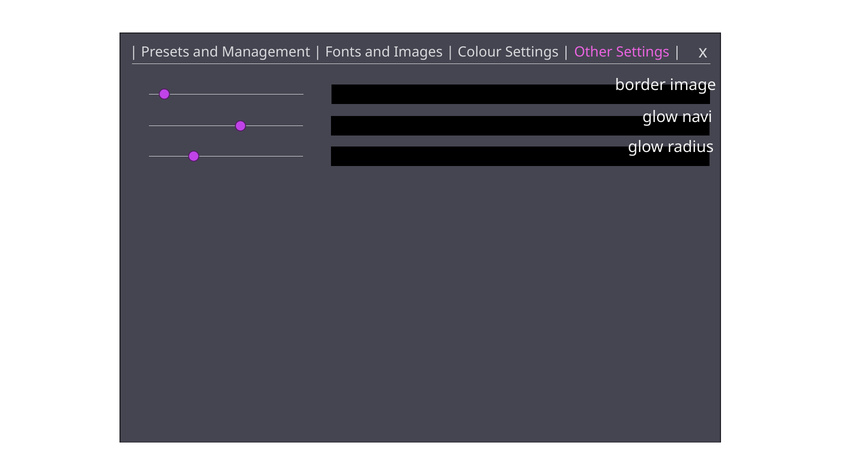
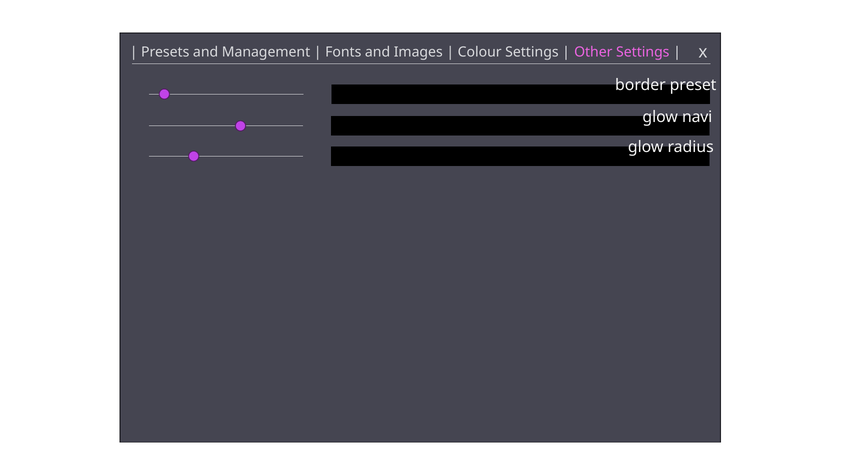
image: image -> preset
